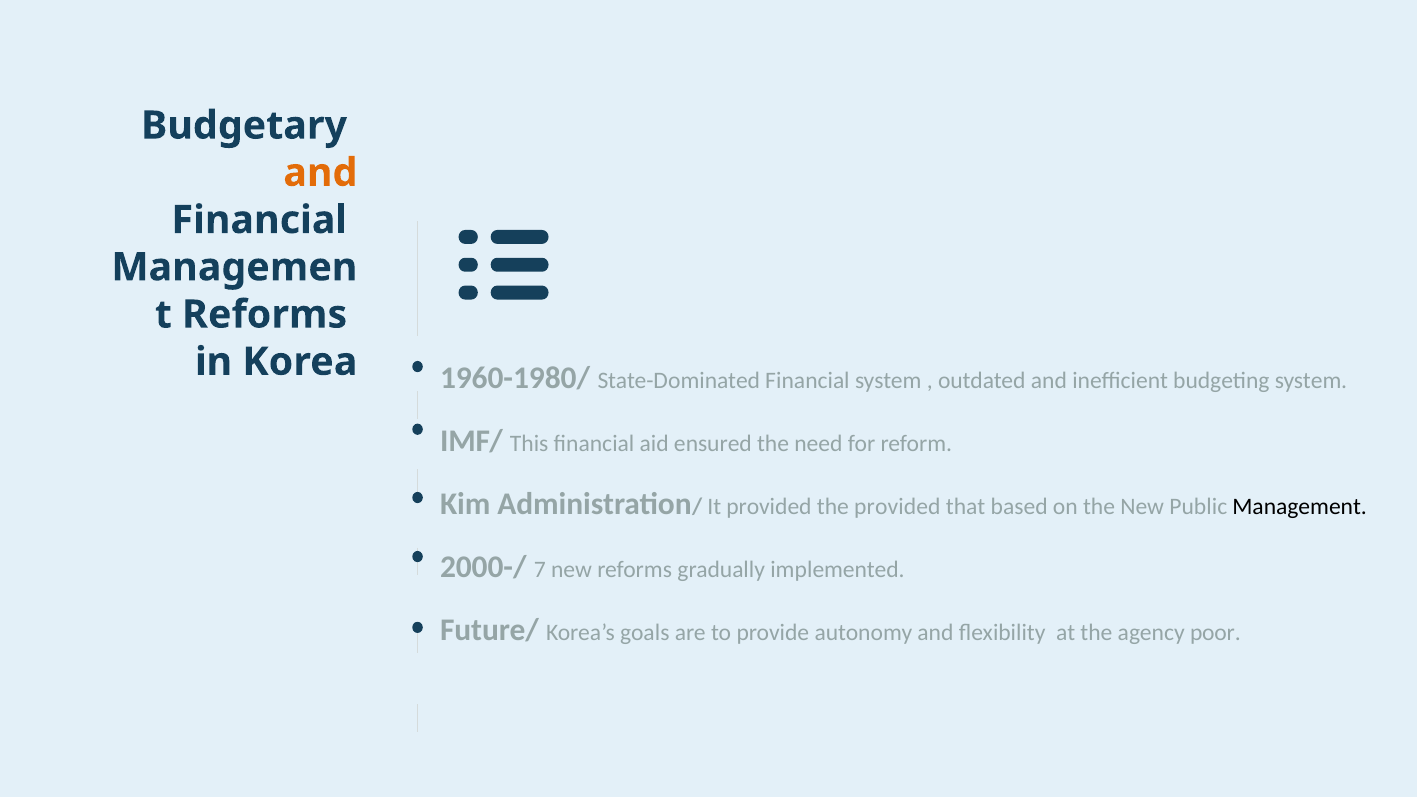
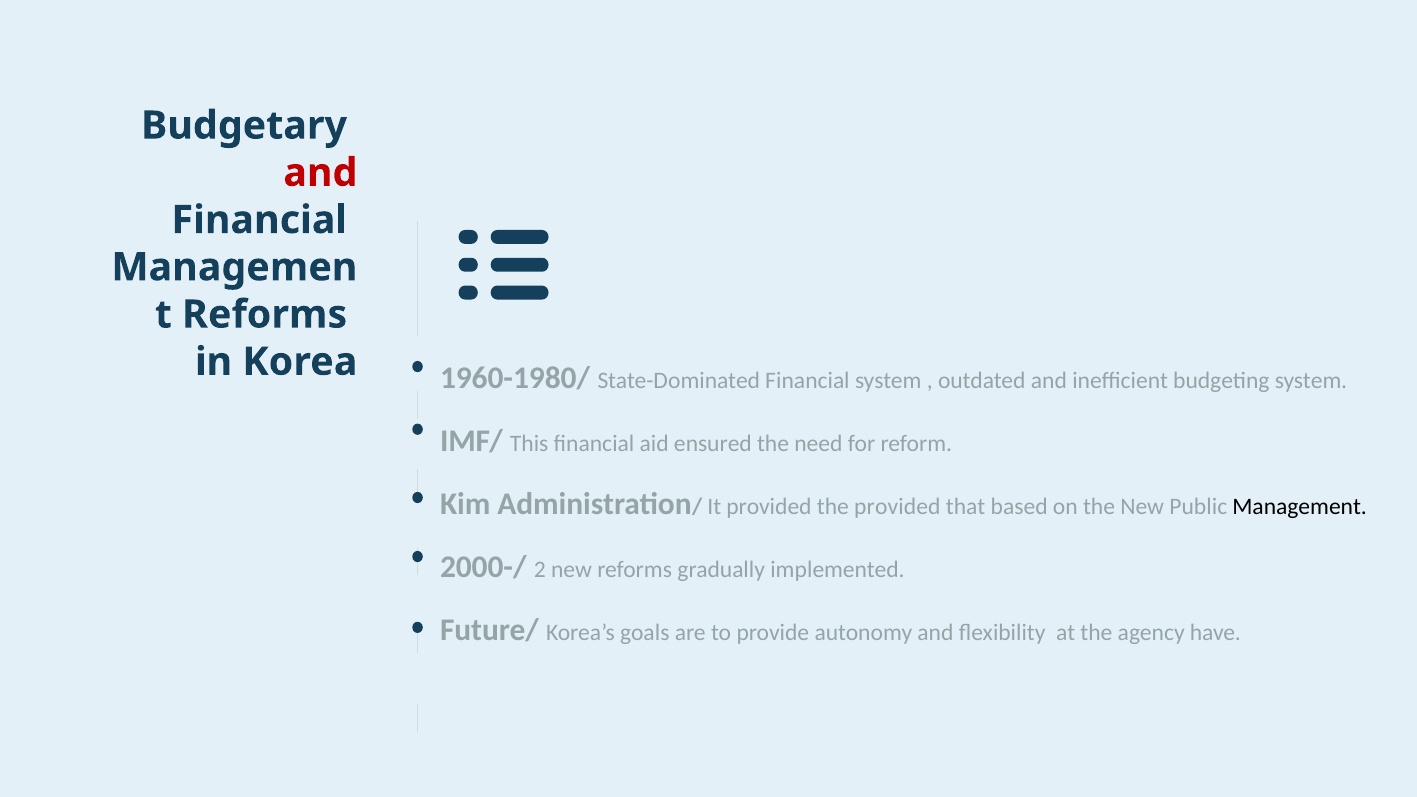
and at (320, 173) colour: orange -> red
7: 7 -> 2
poor: poor -> have
